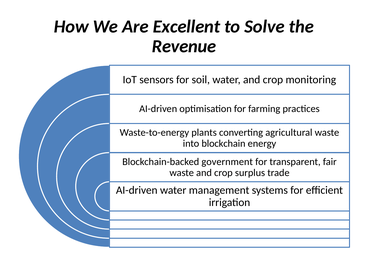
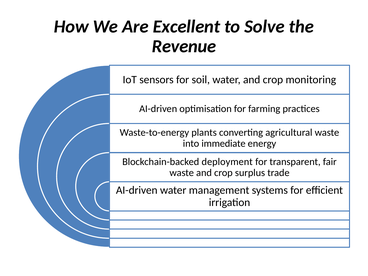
blockchain: blockchain -> immediate
government: government -> deployment
